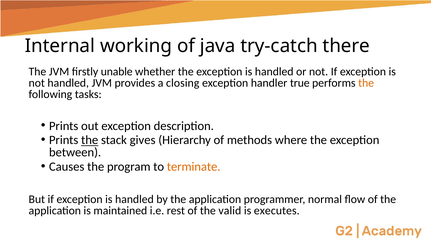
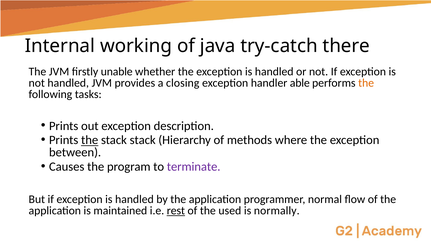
true: true -> able
stack gives: gives -> stack
terminate colour: orange -> purple
rest underline: none -> present
valid: valid -> used
executes: executes -> normally
